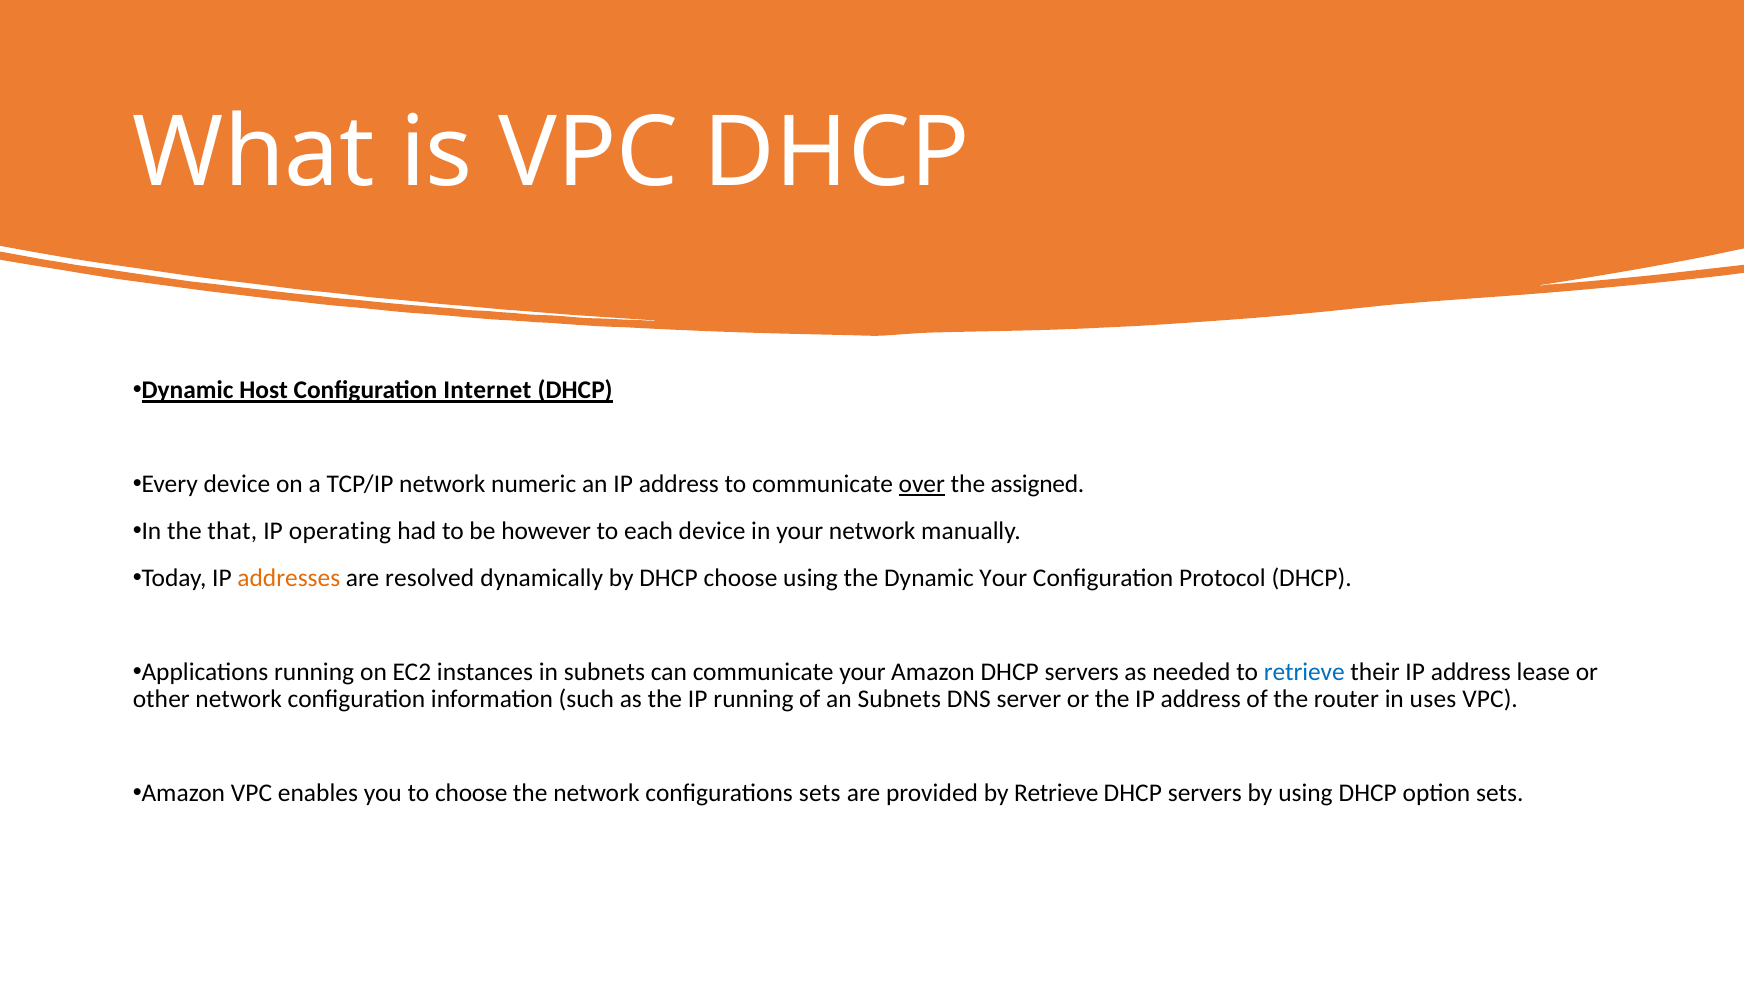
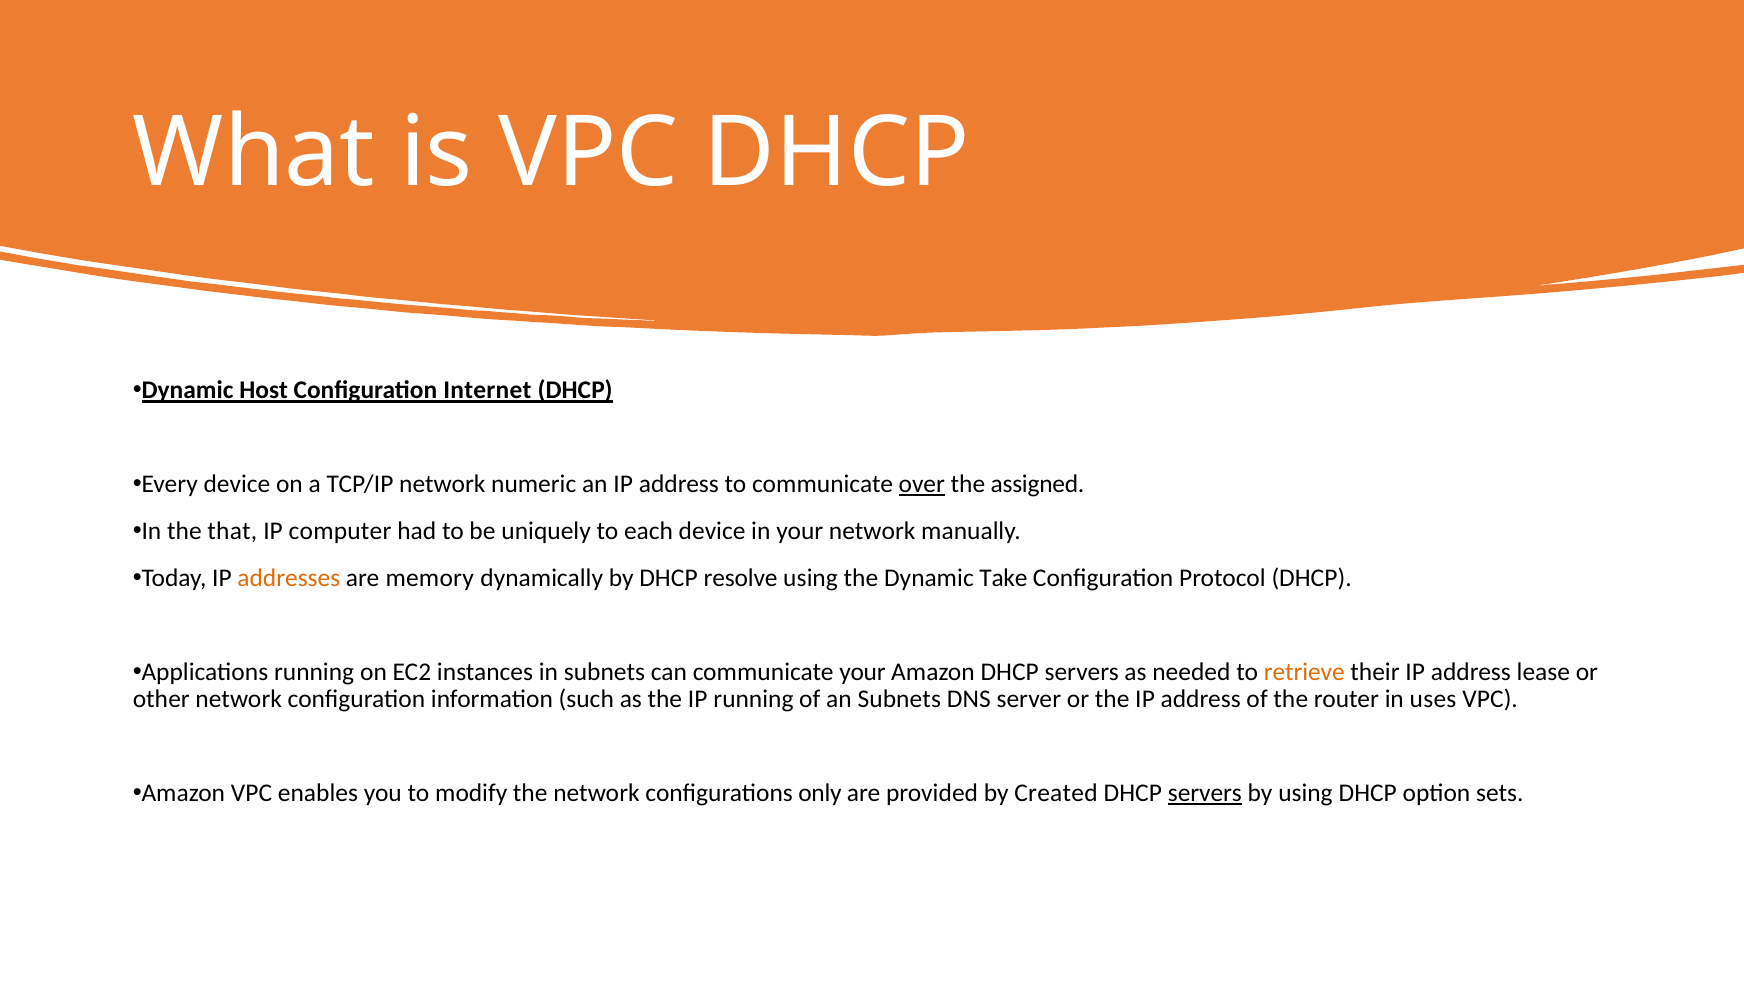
operating: operating -> computer
however: however -> uniquely
resolved: resolved -> memory
DHCP choose: choose -> resolve
Dynamic Your: Your -> Take
retrieve at (1304, 672) colour: blue -> orange
to choose: choose -> modify
configurations sets: sets -> only
by Retrieve: Retrieve -> Created
servers at (1205, 793) underline: none -> present
